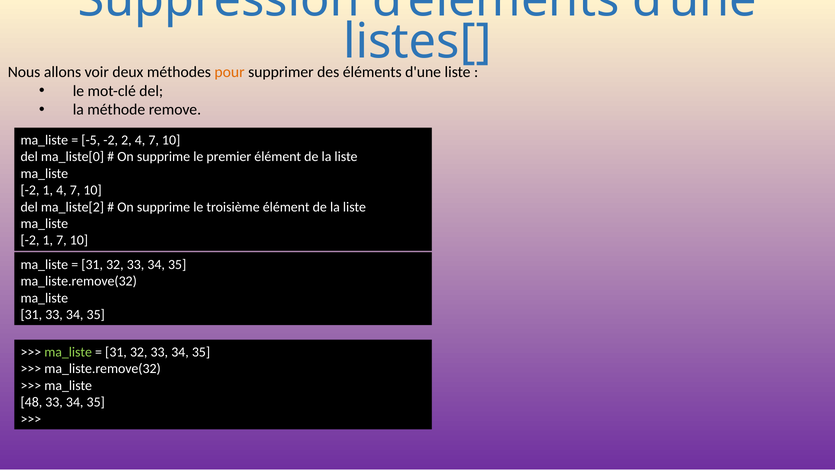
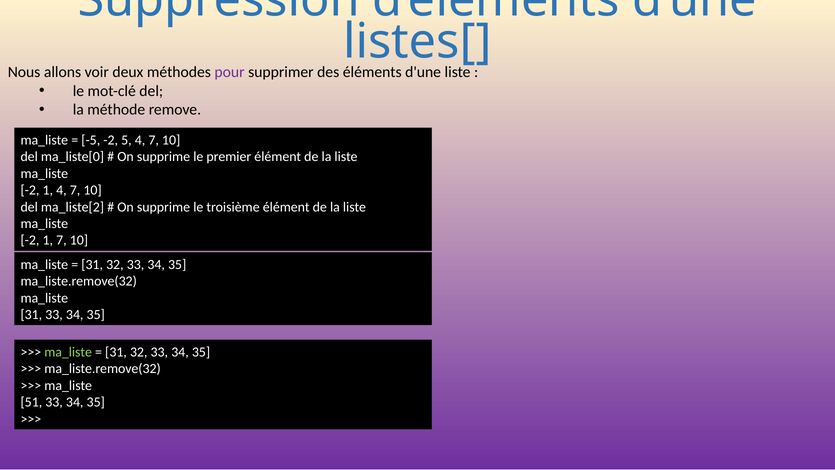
pour colour: orange -> purple
2: 2 -> 5
48: 48 -> 51
